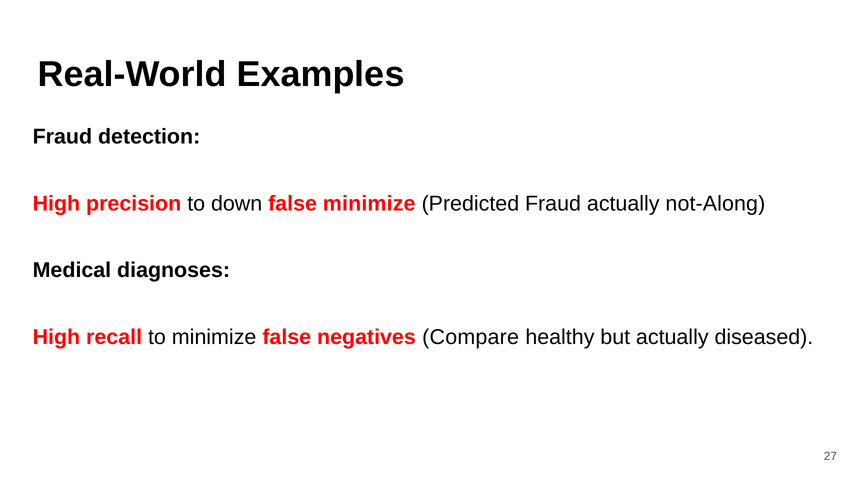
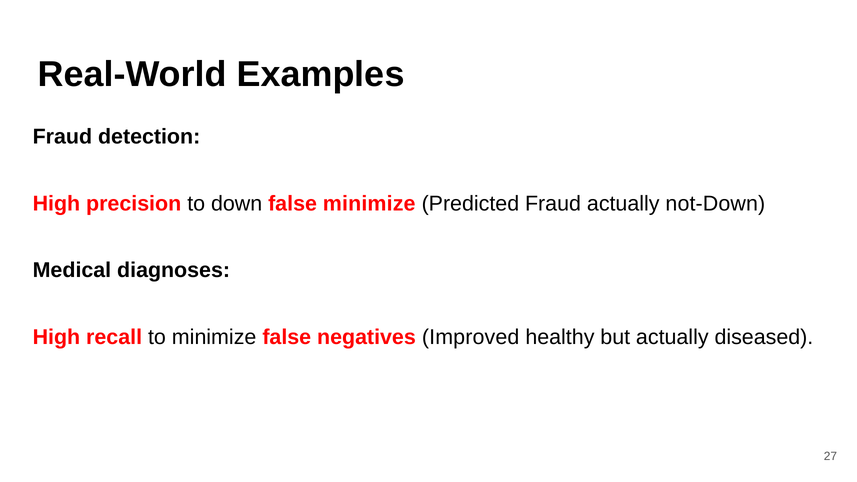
not-Along: not-Along -> not-Down
Compare: Compare -> Improved
